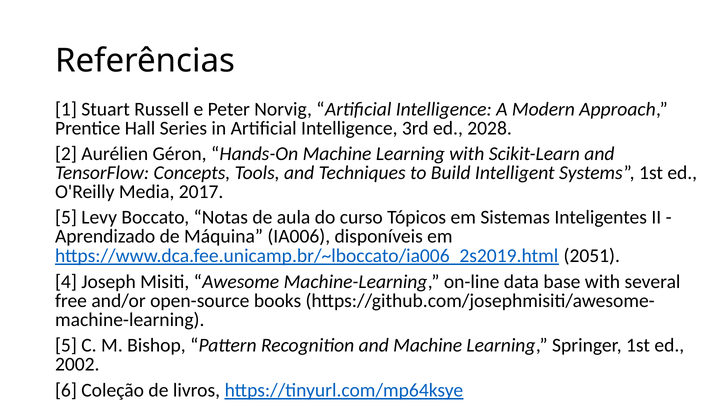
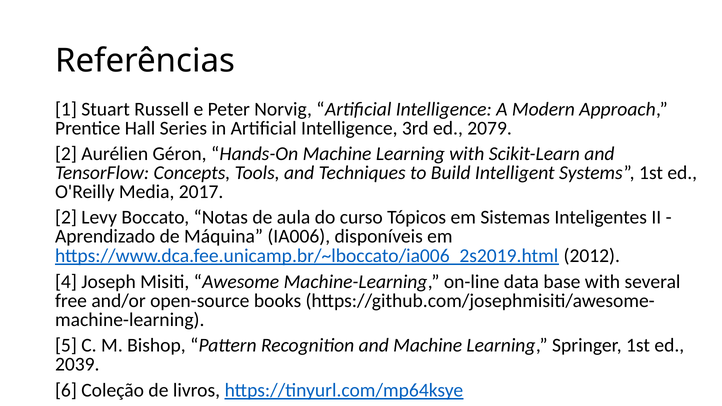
2028: 2028 -> 2079
5 at (66, 218): 5 -> 2
2051: 2051 -> 2012
2002: 2002 -> 2039
